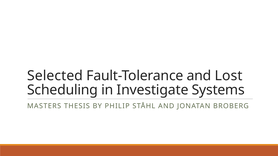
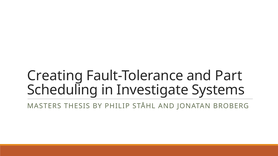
Selected: Selected -> Creating
Lost: Lost -> Part
